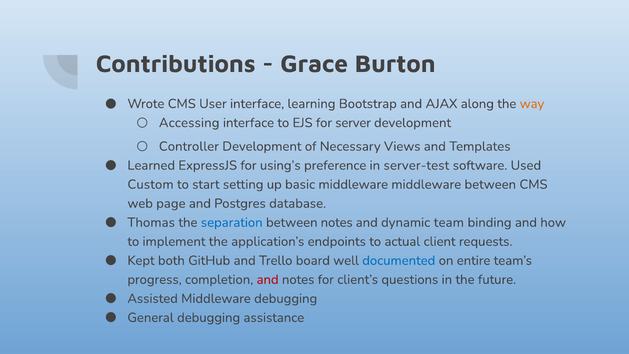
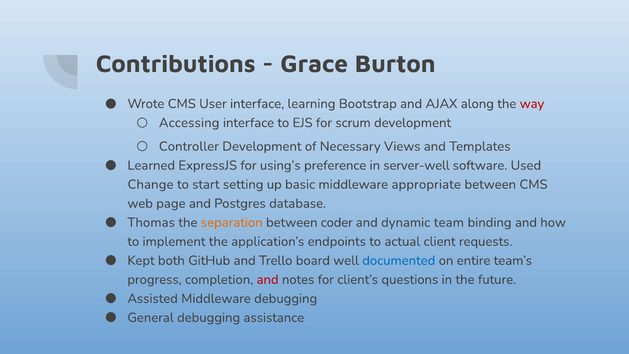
way colour: orange -> red
server: server -> scrum
server-test: server-test -> server-well
Custom: Custom -> Change
middleware middleware: middleware -> appropriate
separation colour: blue -> orange
between notes: notes -> coder
